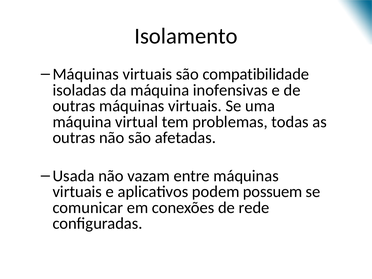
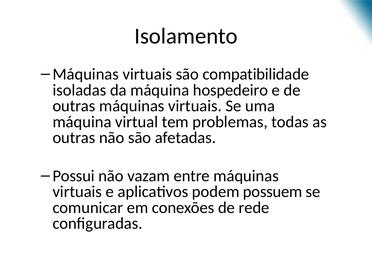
inofensivas: inofensivas -> hospedeiro
Usada: Usada -> Possui
